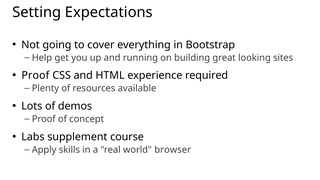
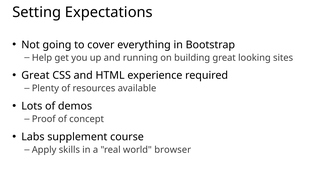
Proof at (35, 75): Proof -> Great
